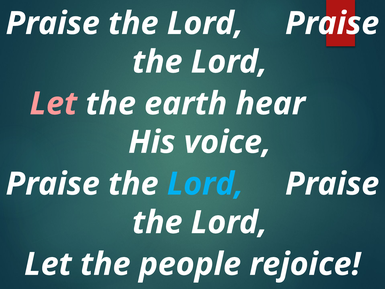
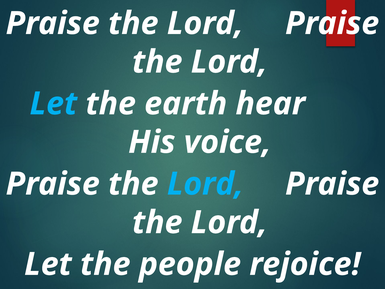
Let at (53, 104) colour: pink -> light blue
